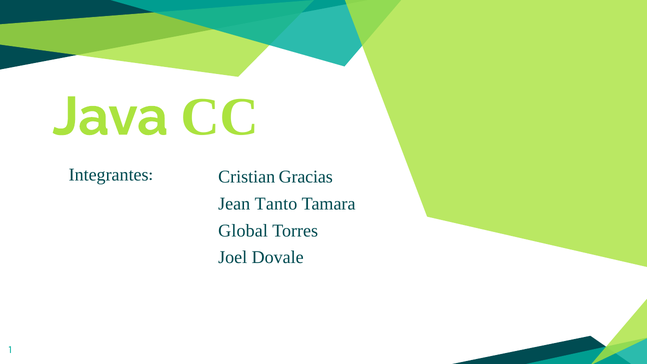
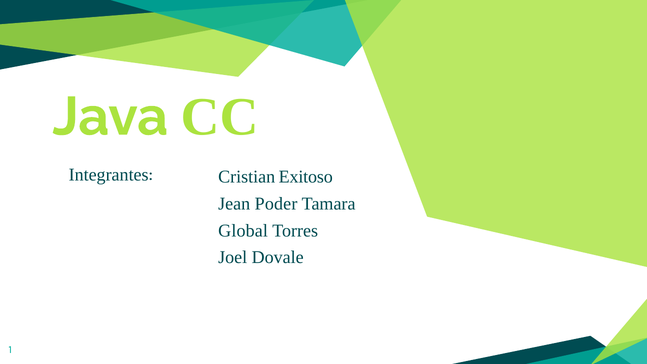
Gracias: Gracias -> Exitoso
Tanto: Tanto -> Poder
